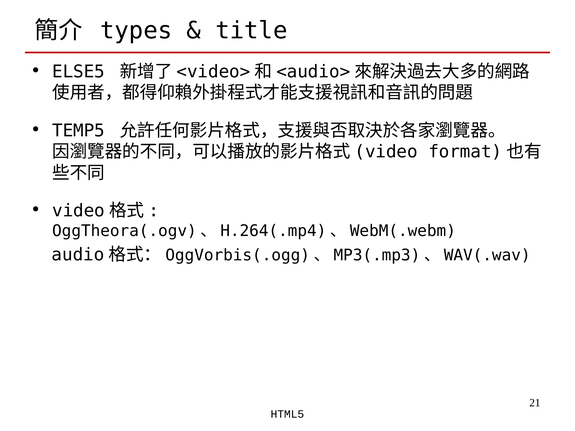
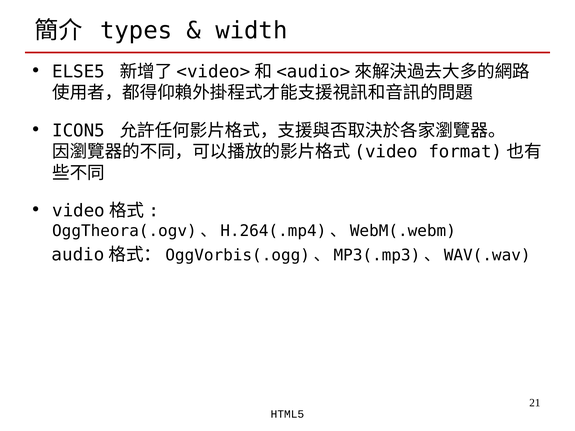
title: title -> width
TEMP5: TEMP5 -> ICON5
